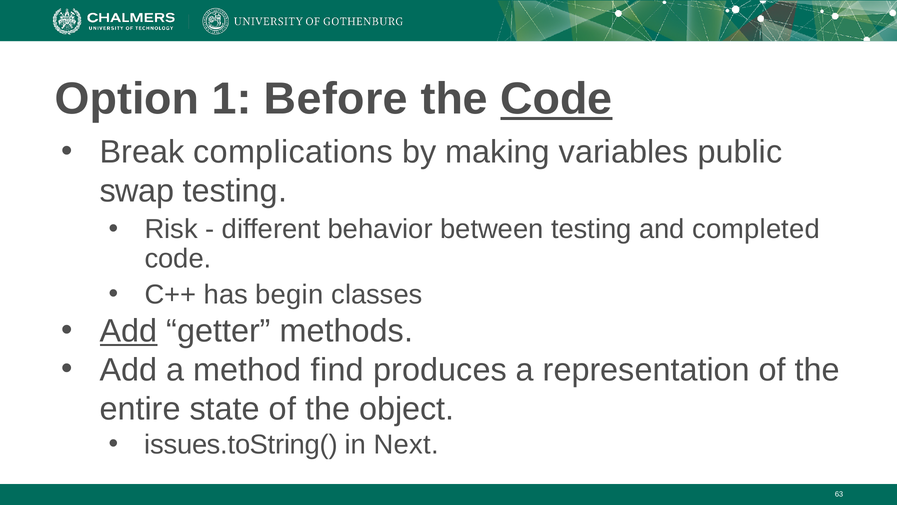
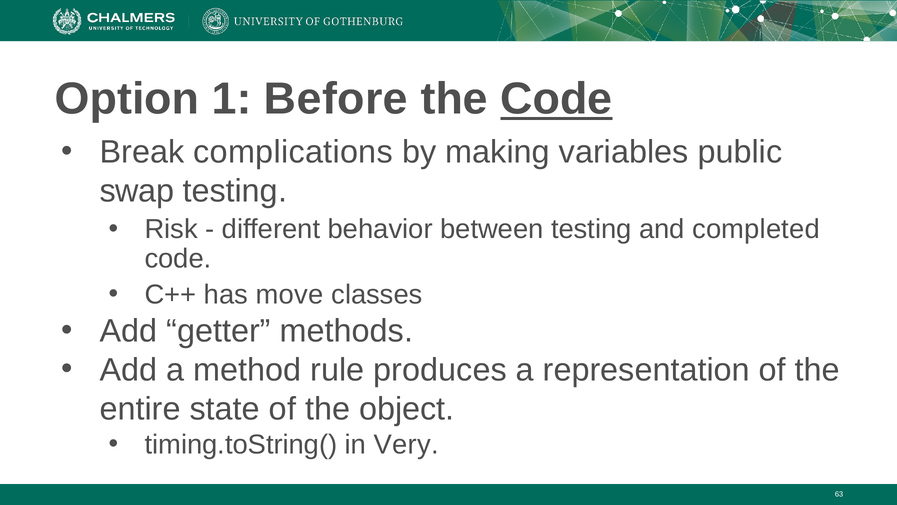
begin: begin -> move
Add at (129, 331) underline: present -> none
find: find -> rule
issues.toString(: issues.toString( -> timing.toString(
Next: Next -> Very
